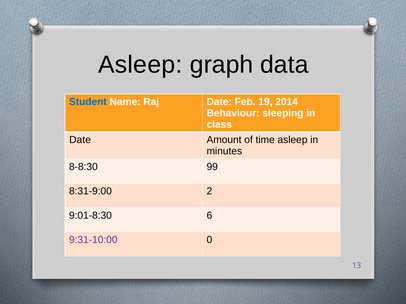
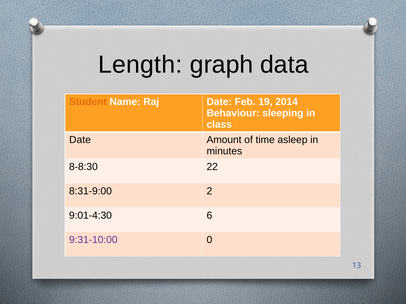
Asleep at (140, 65): Asleep -> Length
Student colour: blue -> orange
99: 99 -> 22
9:01-8:30: 9:01-8:30 -> 9:01-4:30
